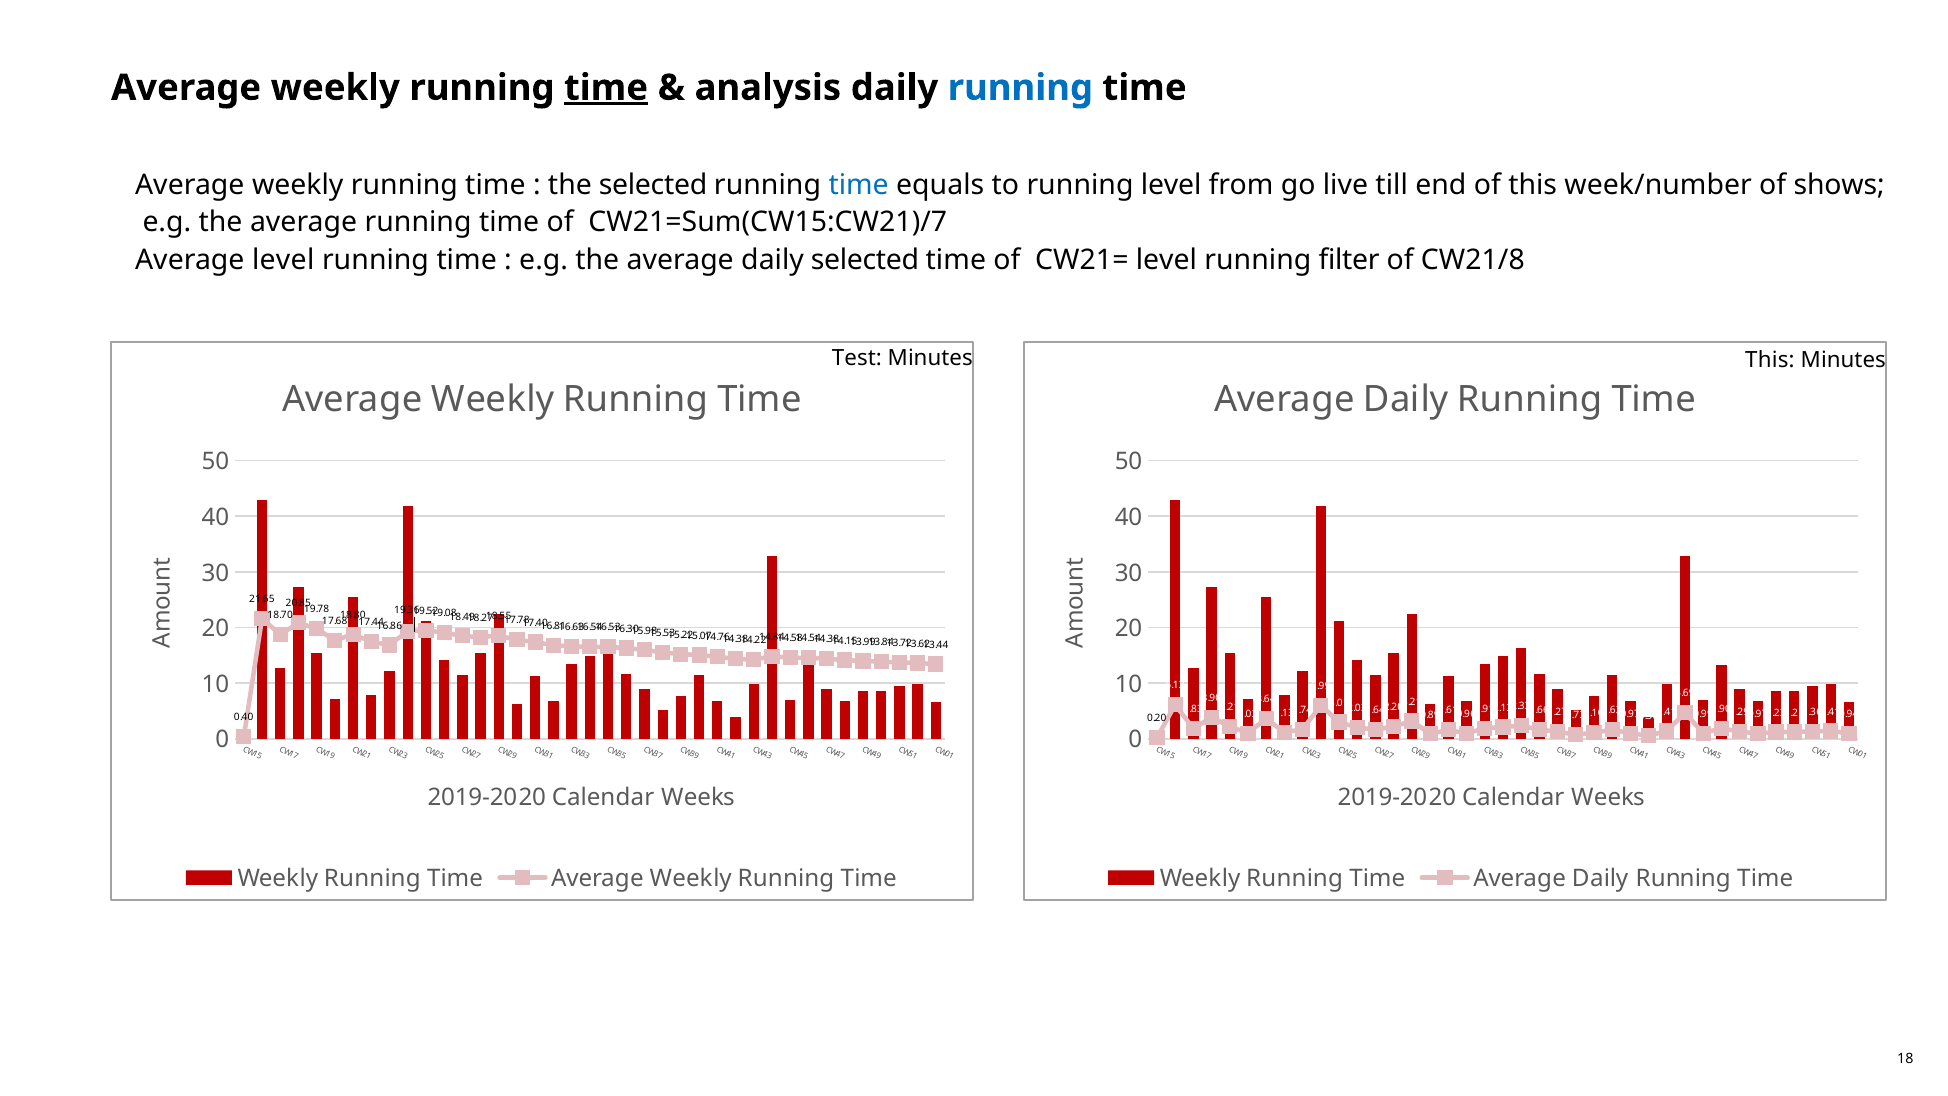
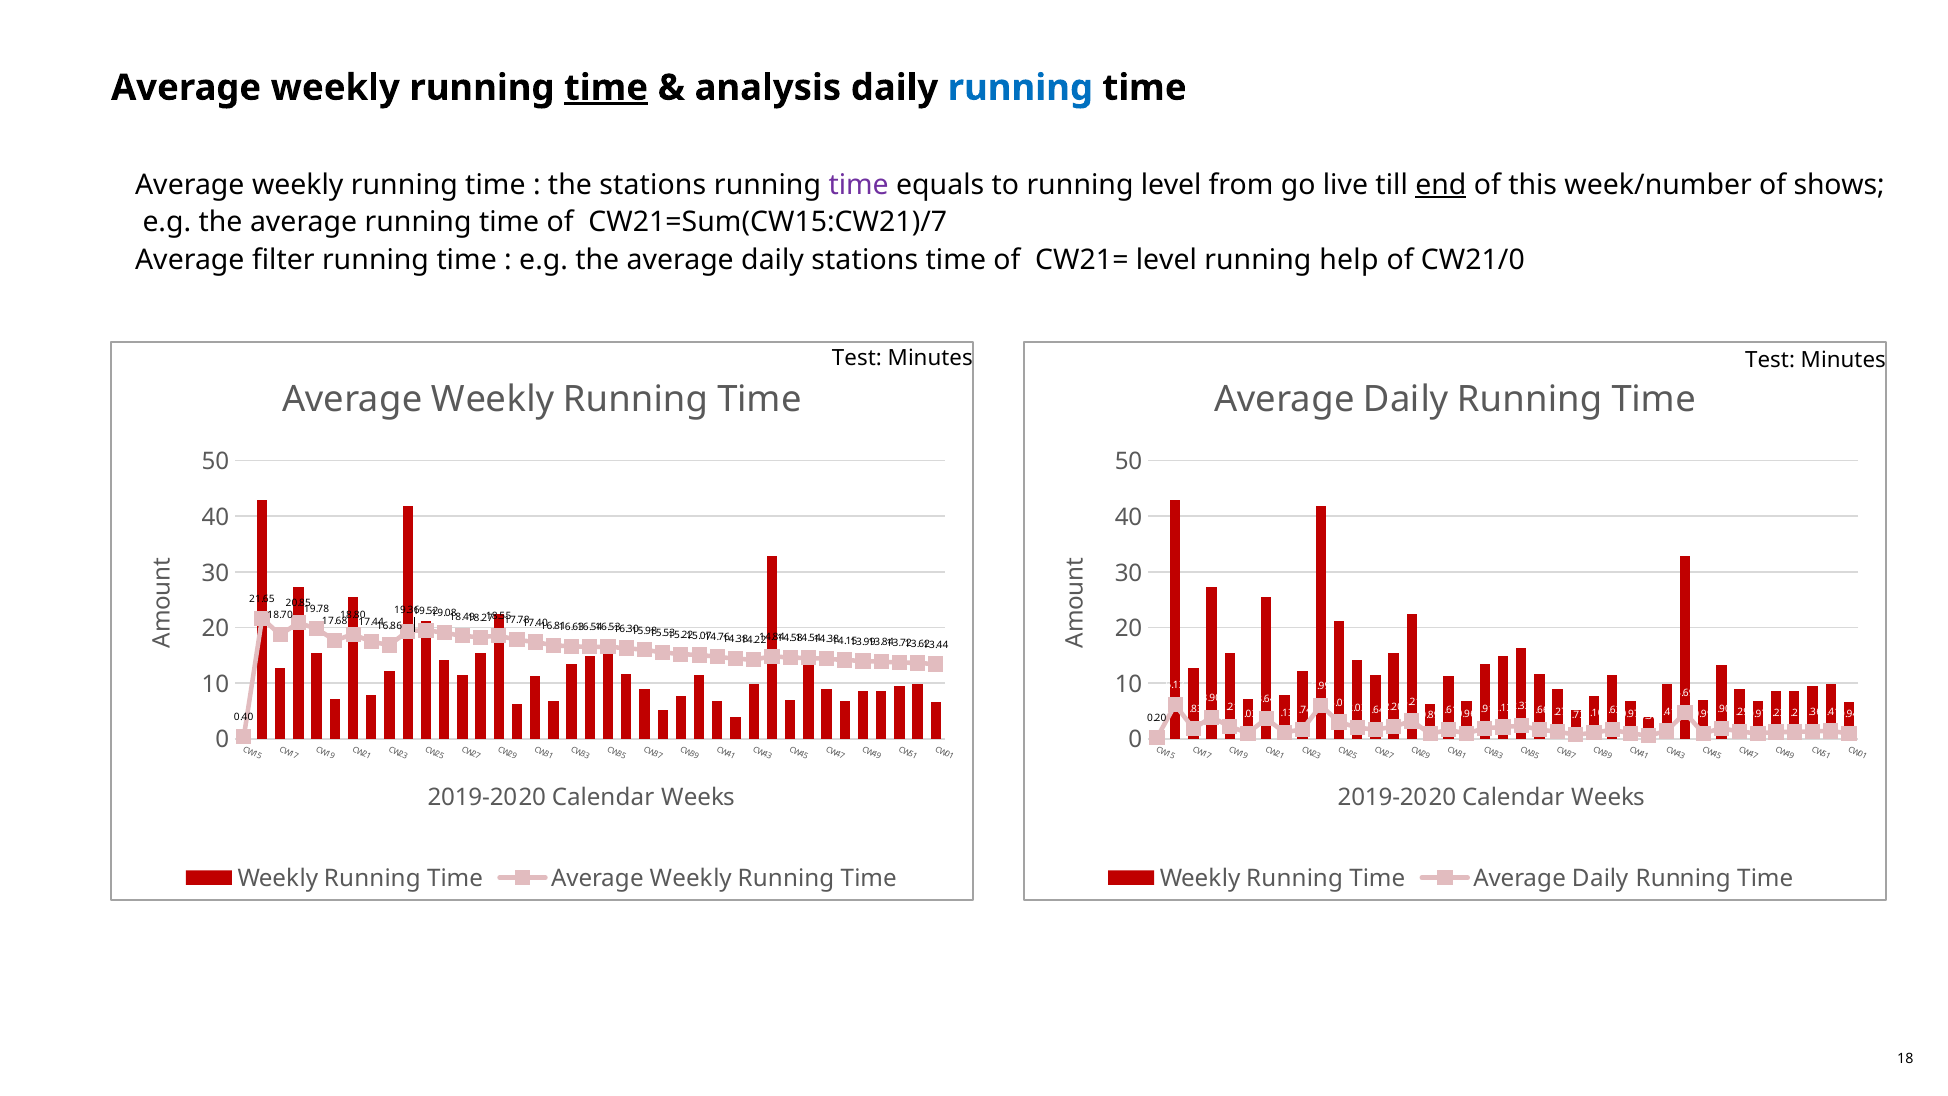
the selected: selected -> stations
time at (859, 185) colour: blue -> purple
end underline: none -> present
Average level: level -> filter
daily selected: selected -> stations
filter: filter -> help
CW21/8: CW21/8 -> CW21/0
Minutes This: This -> Test
